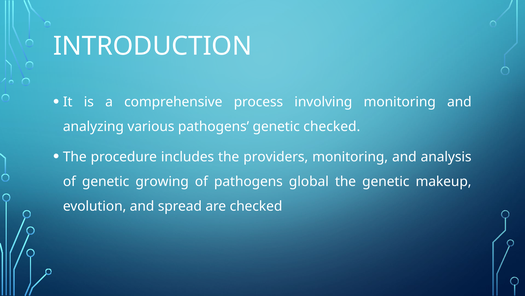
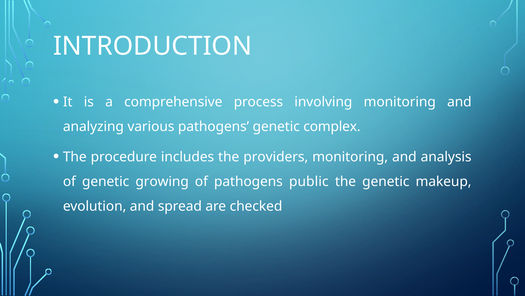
genetic checked: checked -> complex
global: global -> public
